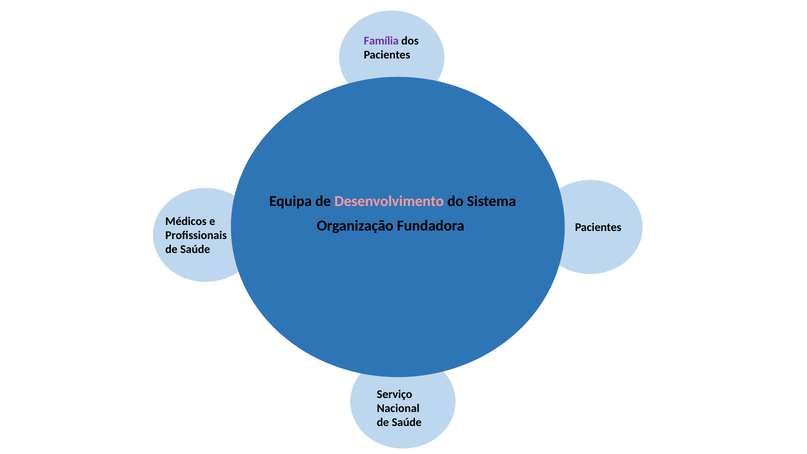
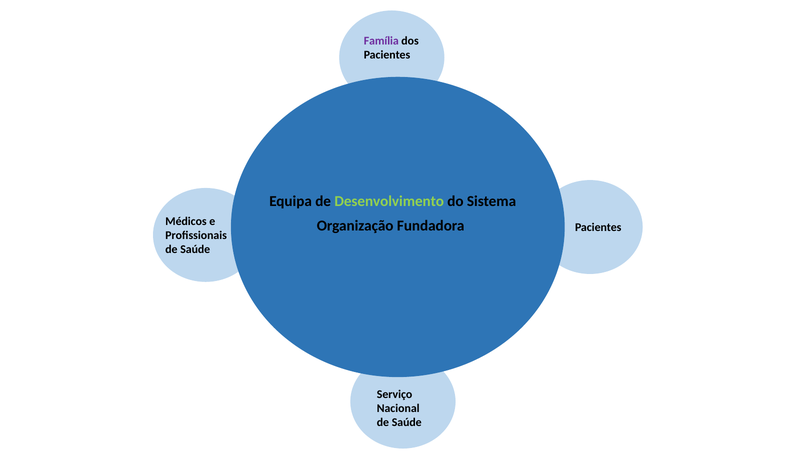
Desenvolvimento colour: pink -> light green
